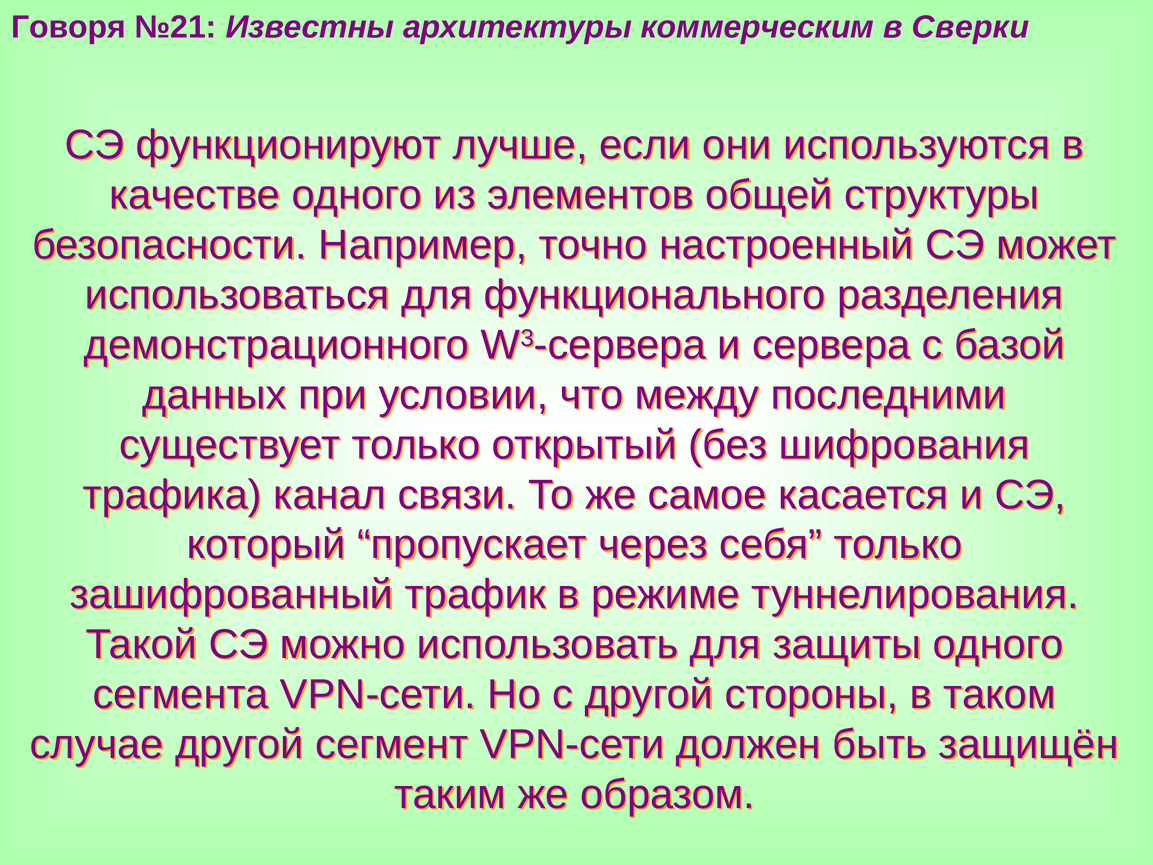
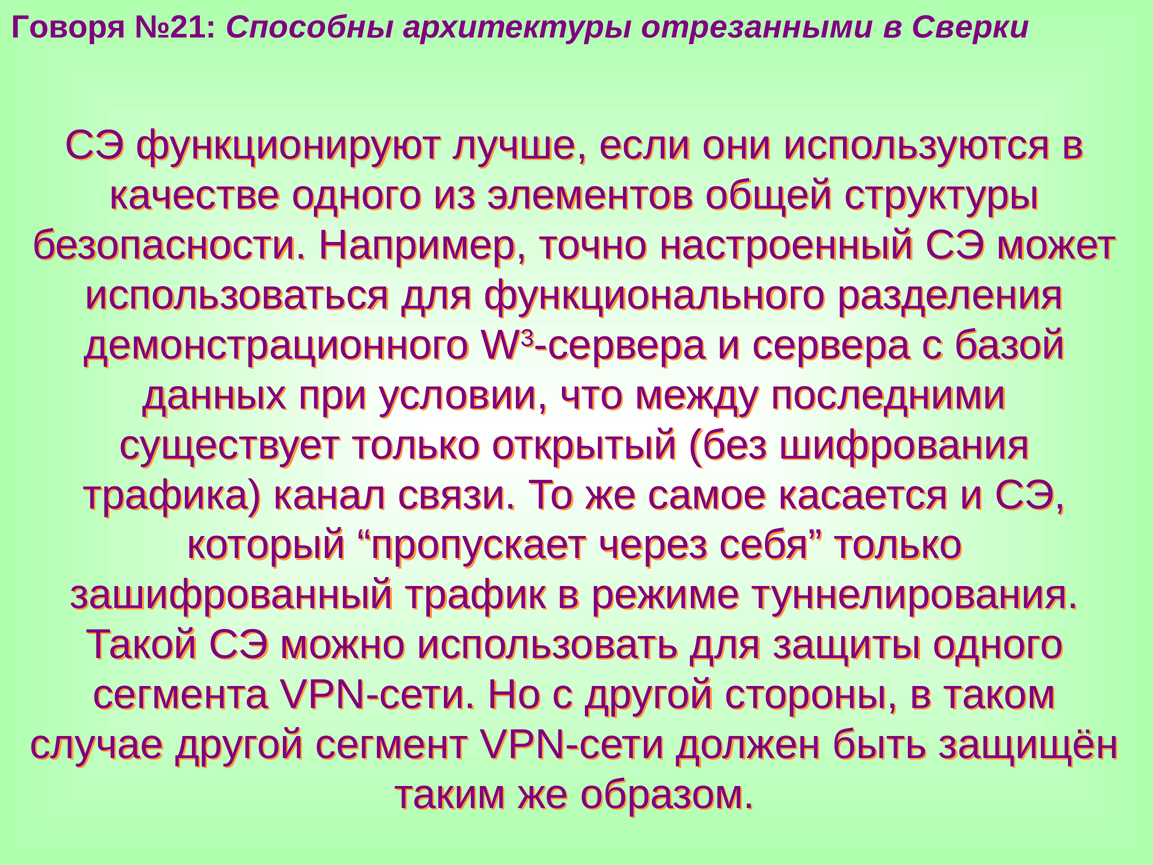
Известны: Известны -> Способны
коммерческим: коммерческим -> отрезанными
